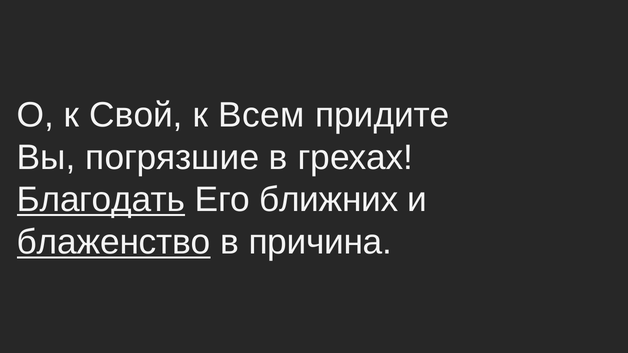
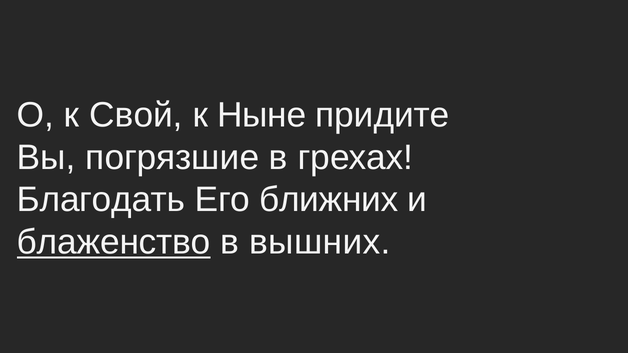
Всем: Всем -> Ныне
Благодать underline: present -> none
причина: причина -> вышних
